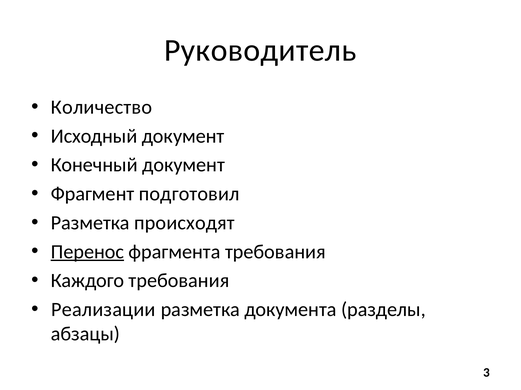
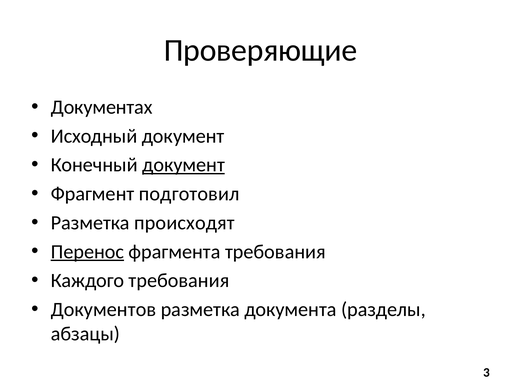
Руководитель: Руководитель -> Проверяющие
Количество: Количество -> Документах
документ at (184, 165) underline: none -> present
Реализации: Реализации -> Документов
